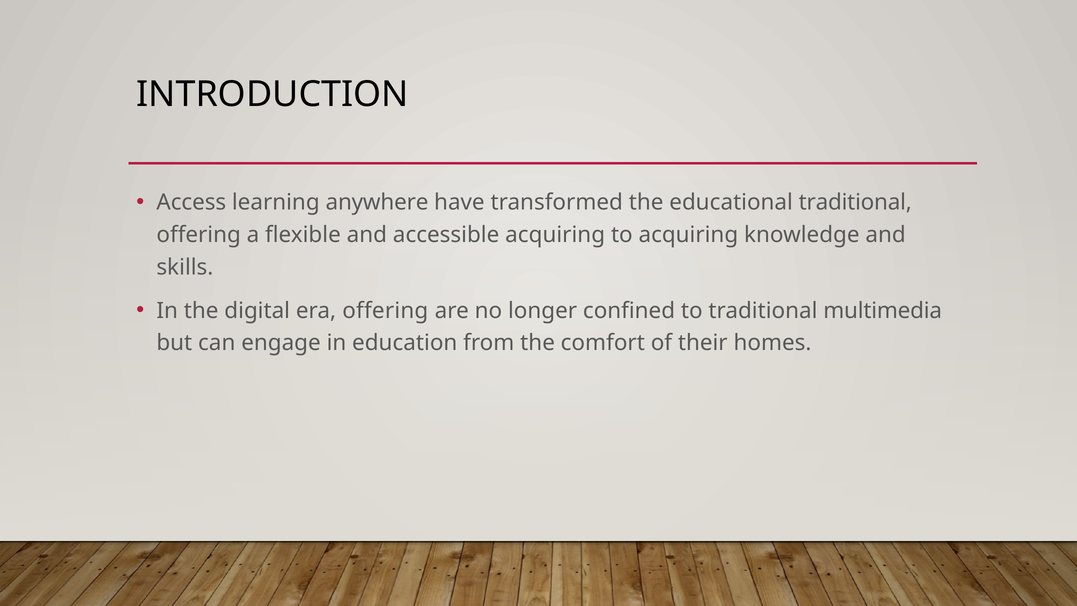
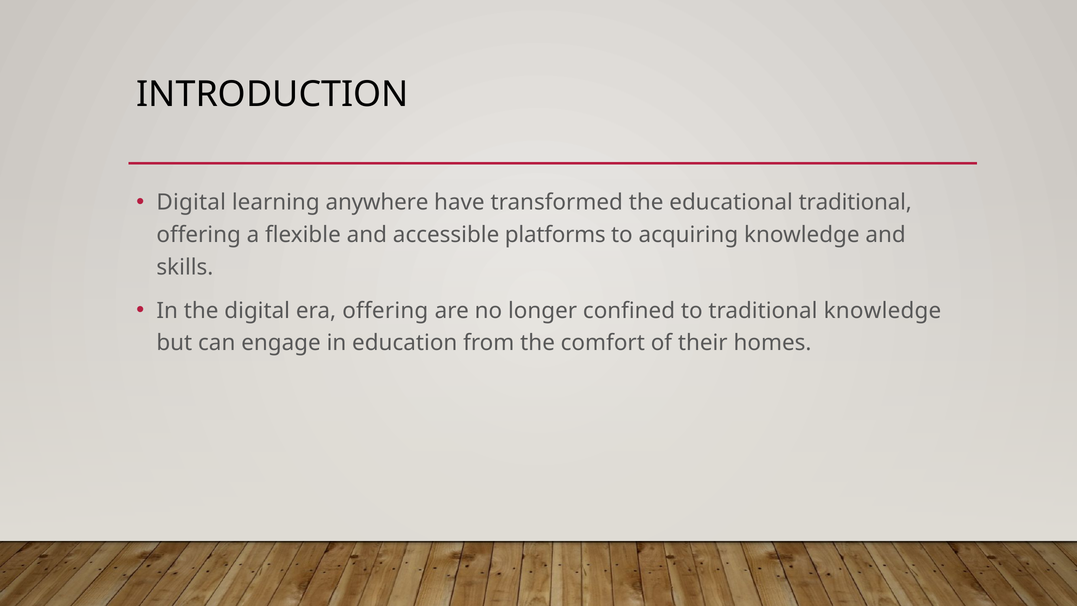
Access at (191, 203): Access -> Digital
accessible acquiring: acquiring -> platforms
traditional multimedia: multimedia -> knowledge
